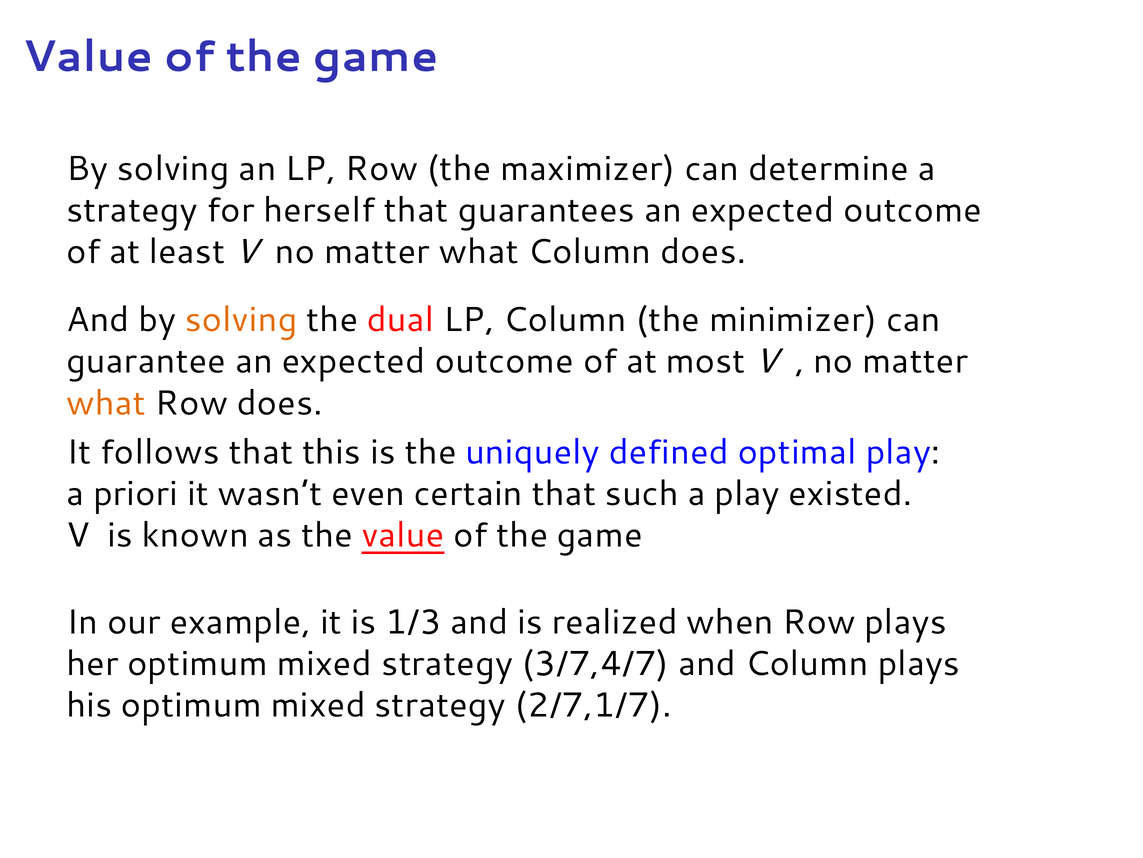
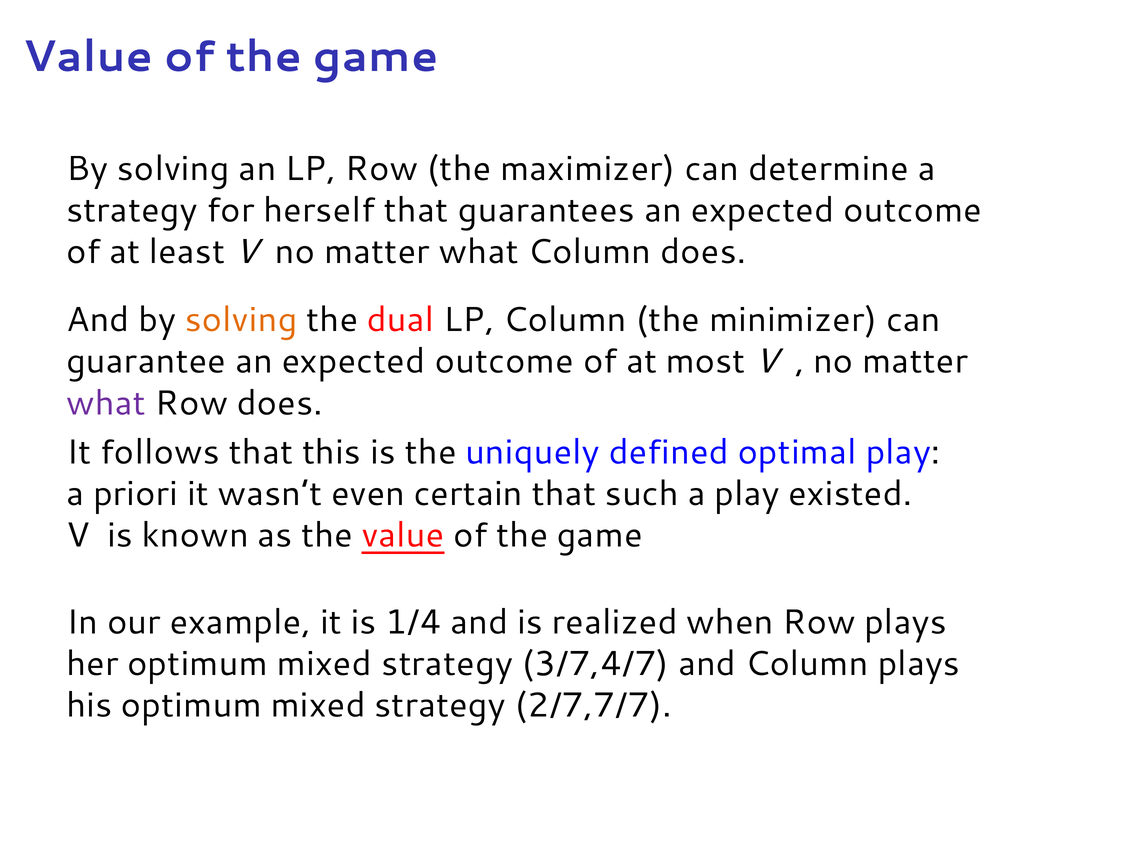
what at (106, 403) colour: orange -> purple
1/3: 1/3 -> 1/4
2/7,1/7: 2/7,1/7 -> 2/7,7/7
